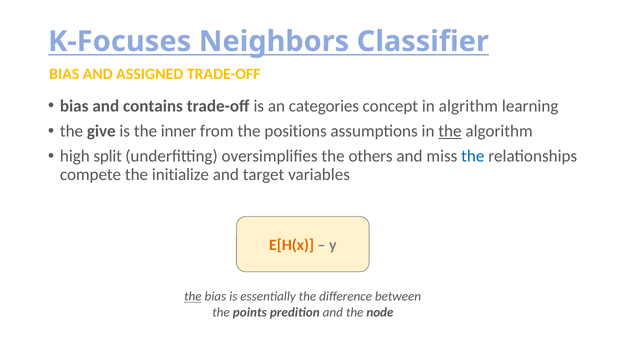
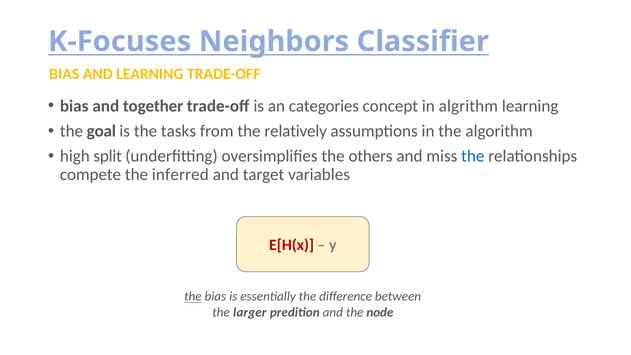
AND ASSIGNED: ASSIGNED -> LEARNING
contains: contains -> together
give: give -> goal
inner: inner -> tasks
positions: positions -> relatively
the at (450, 131) underline: present -> none
initialize: initialize -> inferred
E[H(x colour: orange -> red
points: points -> larger
